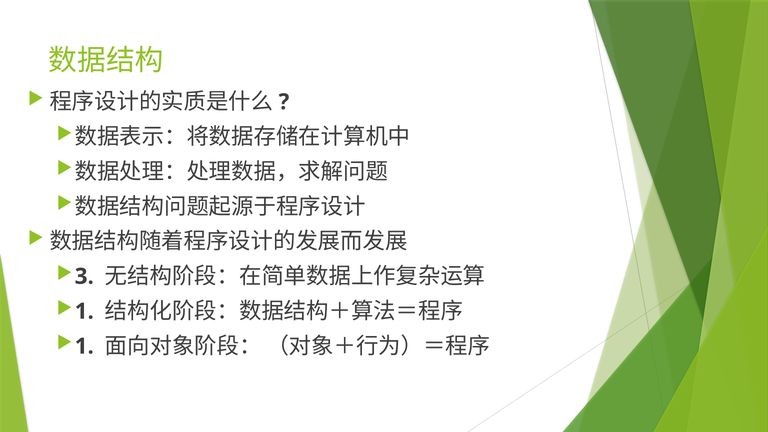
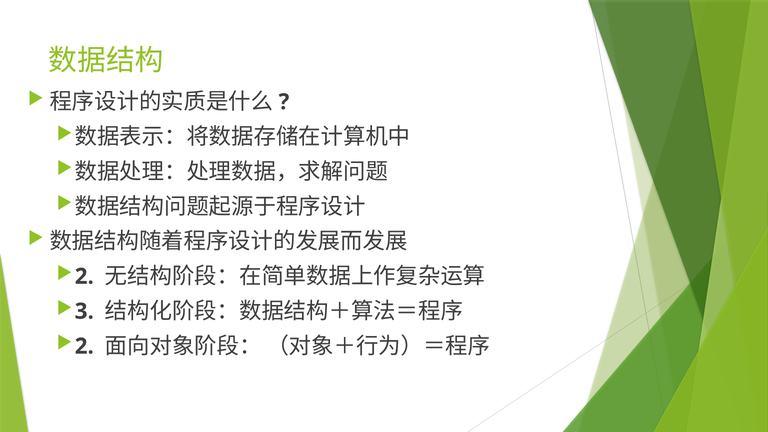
3 at (84, 276): 3 -> 2
1 at (84, 311): 1 -> 3
1 at (84, 346): 1 -> 2
